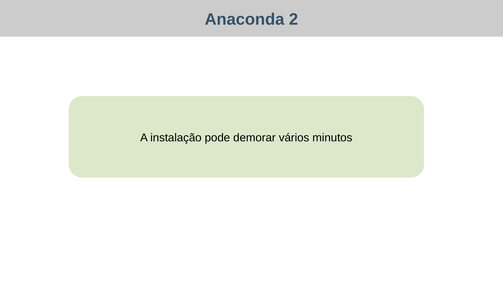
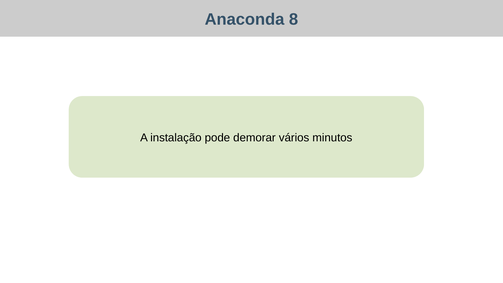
2: 2 -> 8
